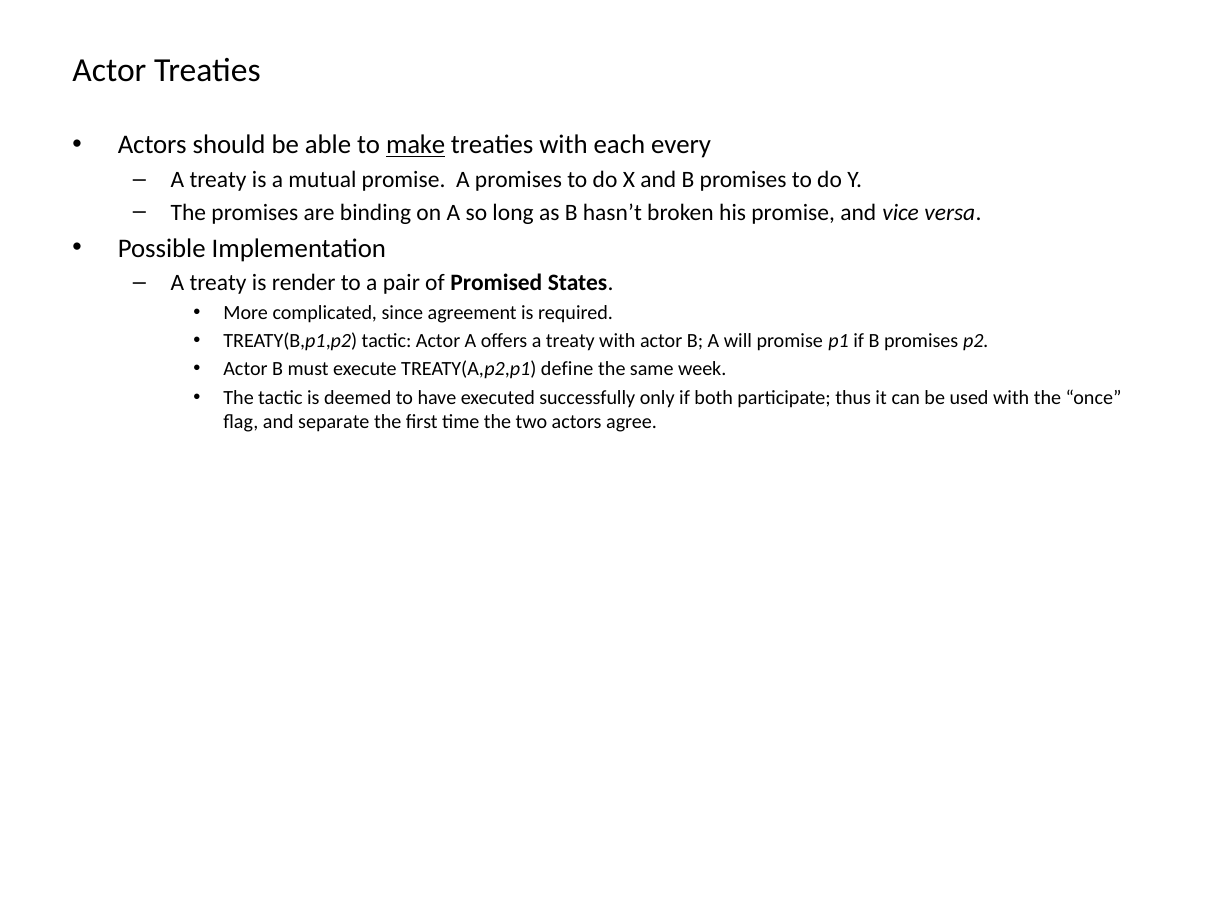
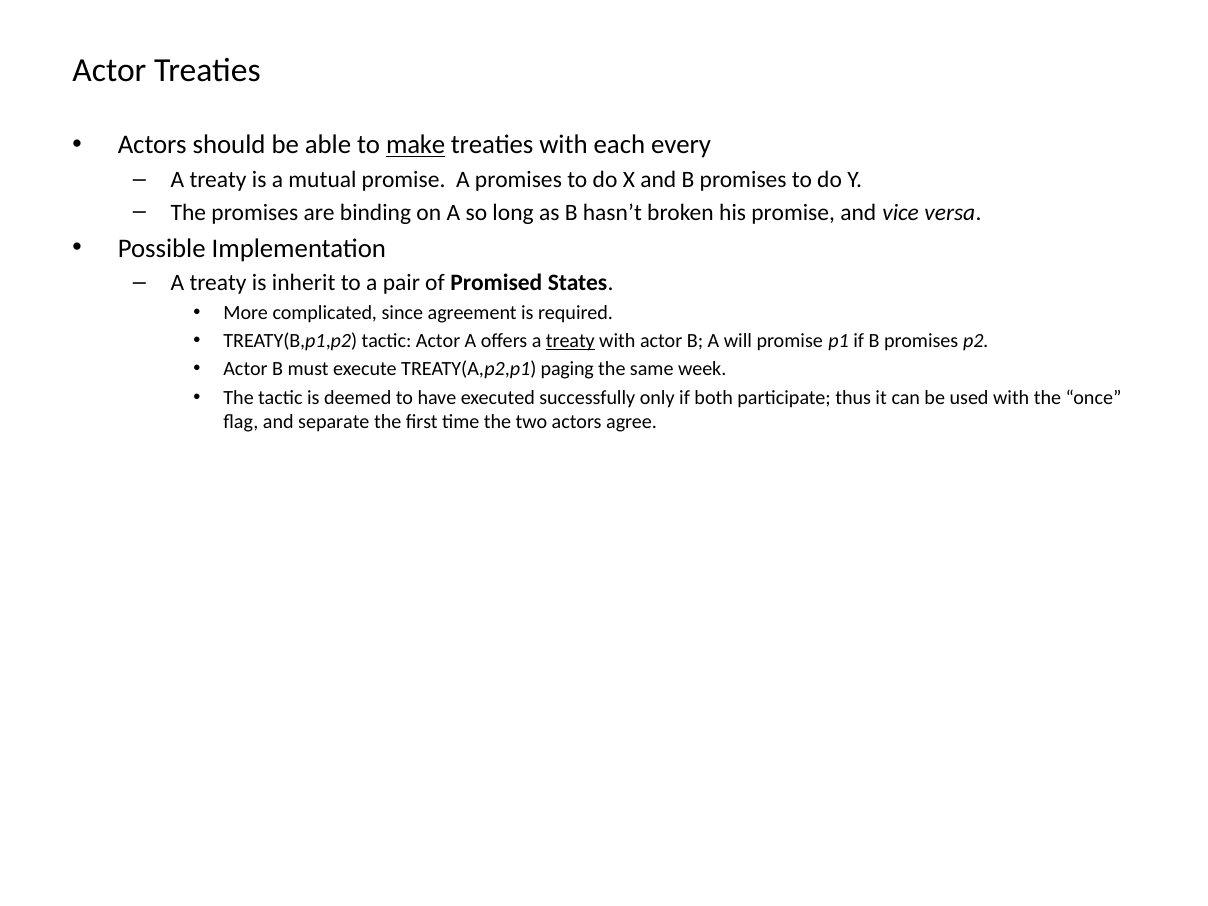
render: render -> inherit
treaty at (570, 341) underline: none -> present
define: define -> paging
